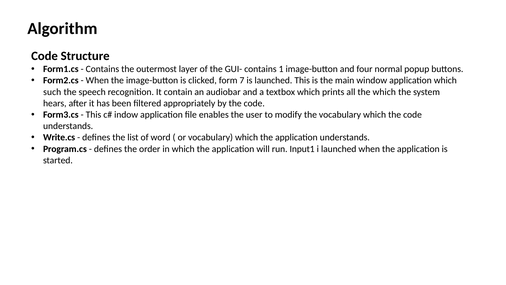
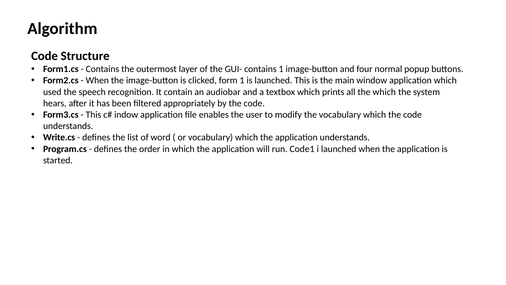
form 7: 7 -> 1
such: such -> used
Input1: Input1 -> Code1
